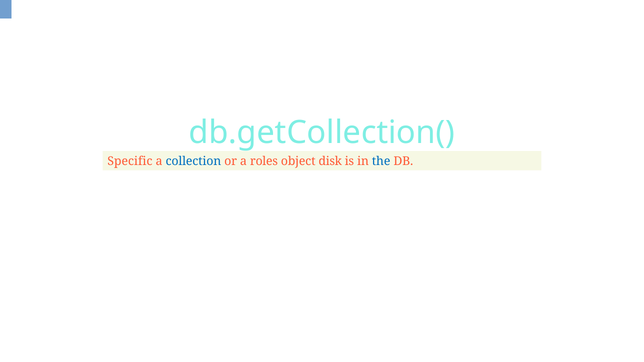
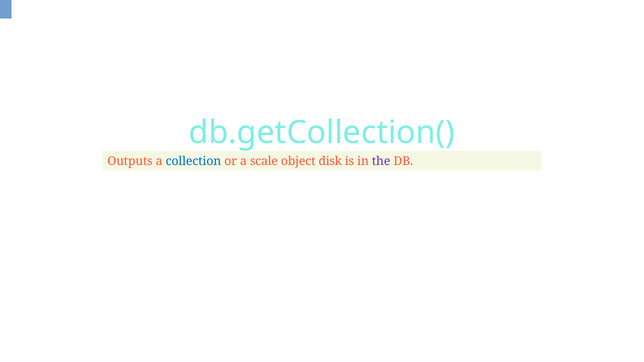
Specific: Specific -> Outputs
roles: roles -> scale
the colour: blue -> purple
